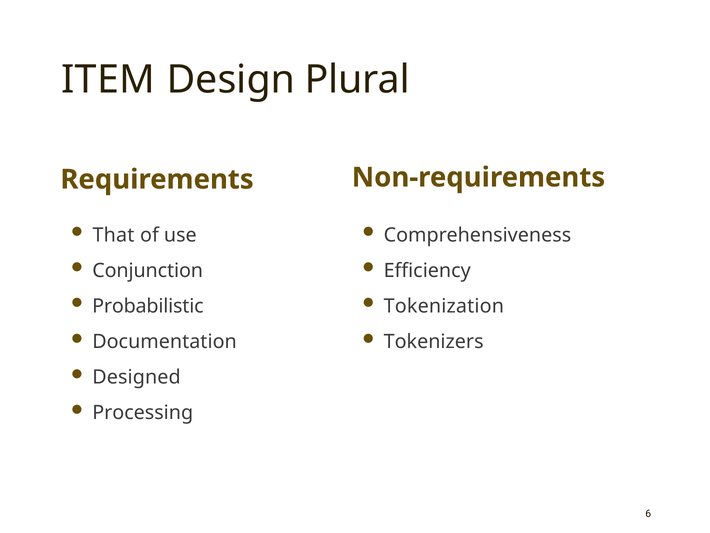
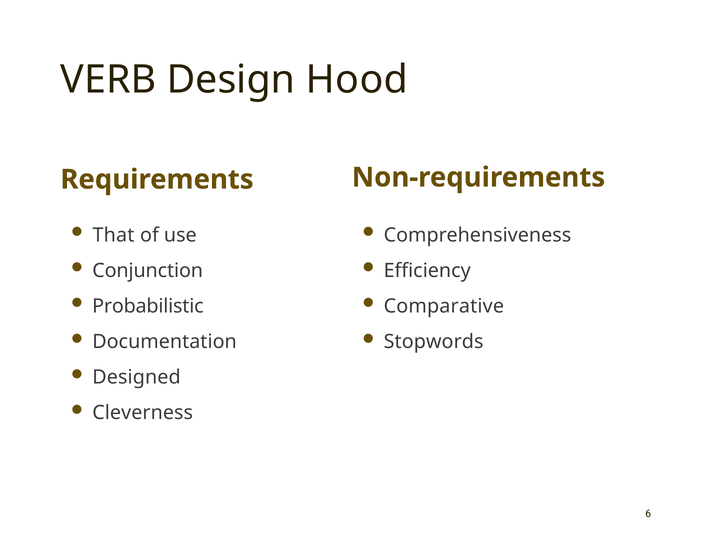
ITEM: ITEM -> VERB
Plural: Plural -> Hood
Tokenization: Tokenization -> Comparative
Tokenizers: Tokenizers -> Stopwords
Processing: Processing -> Cleverness
